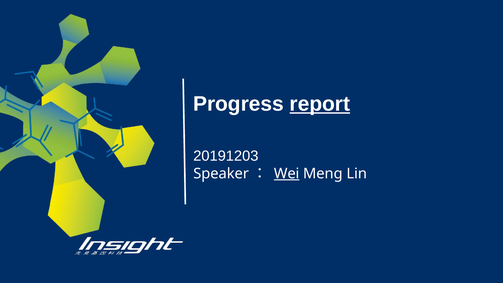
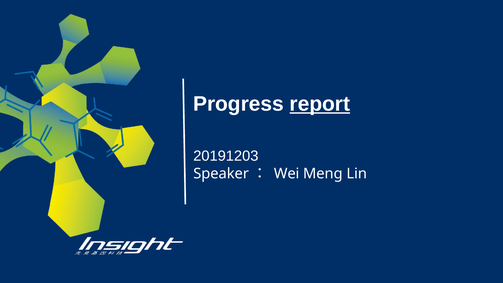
Wei underline: present -> none
